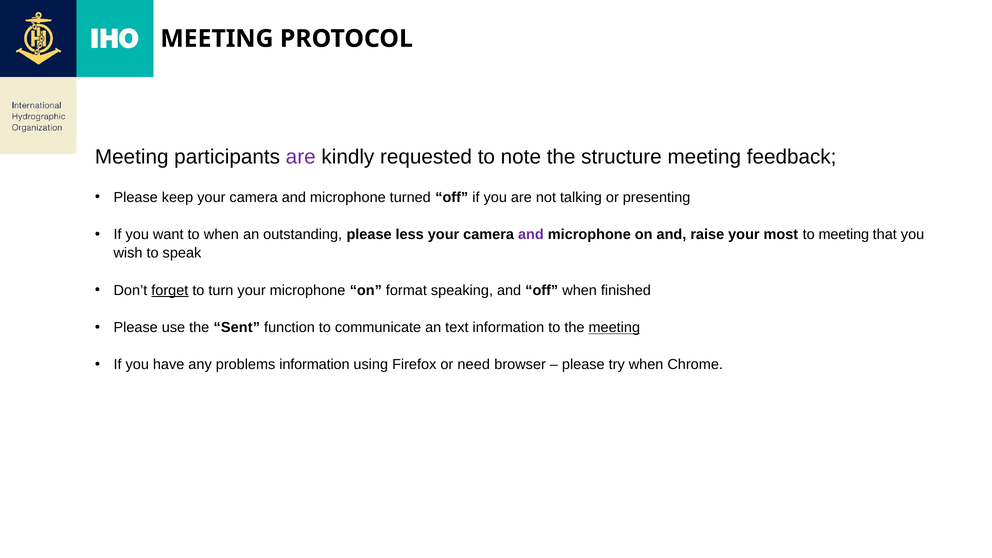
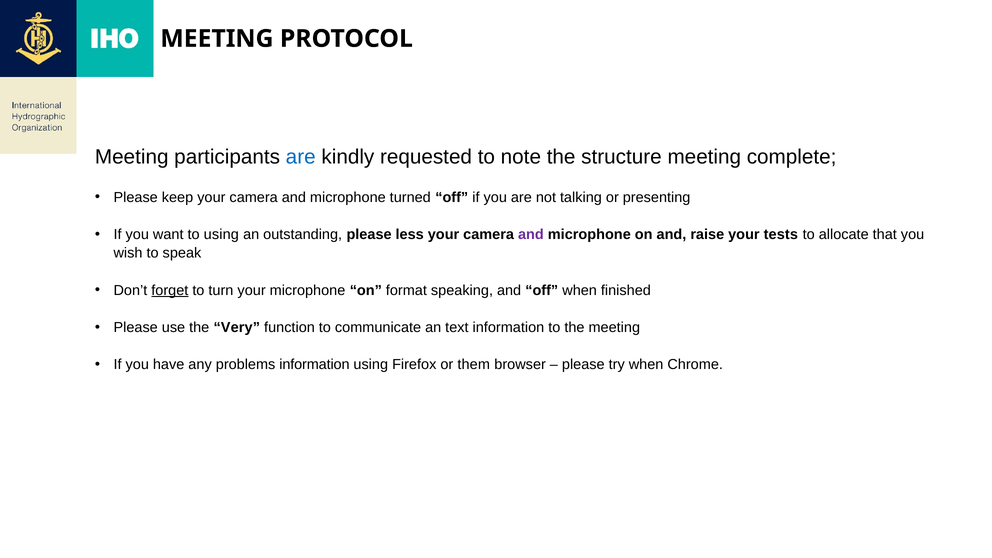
are at (301, 157) colour: purple -> blue
feedback: feedback -> complete
to when: when -> using
most: most -> tests
to meeting: meeting -> allocate
Sent: Sent -> Very
meeting at (614, 328) underline: present -> none
need: need -> them
